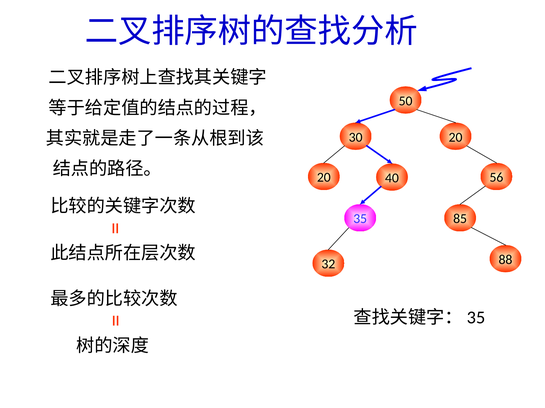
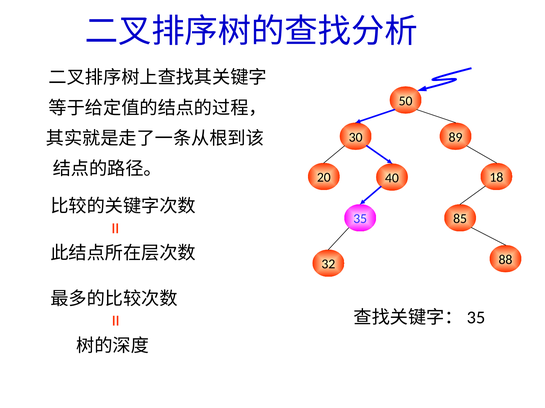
30 20: 20 -> 89
56: 56 -> 18
